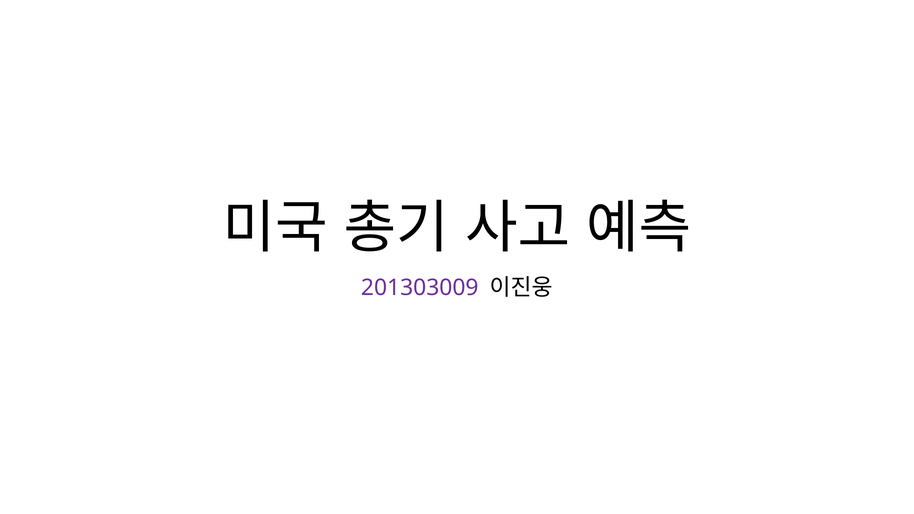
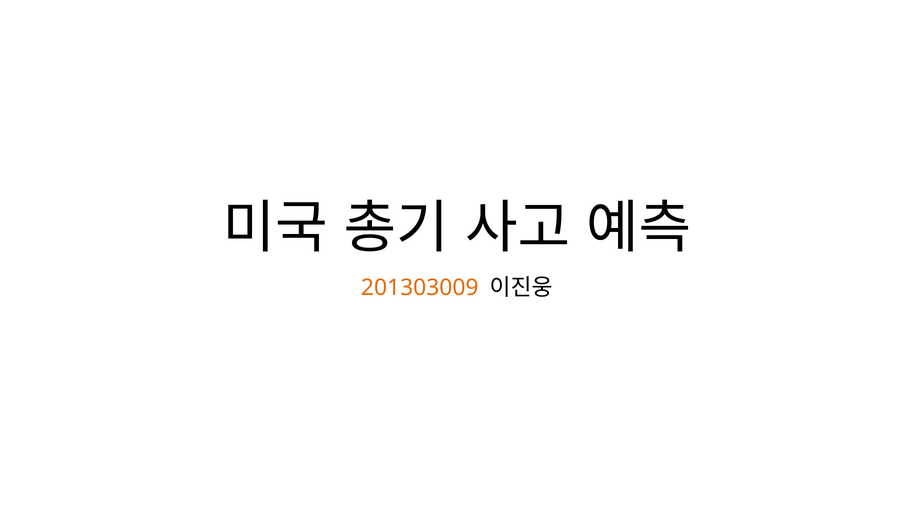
201303009 colour: purple -> orange
